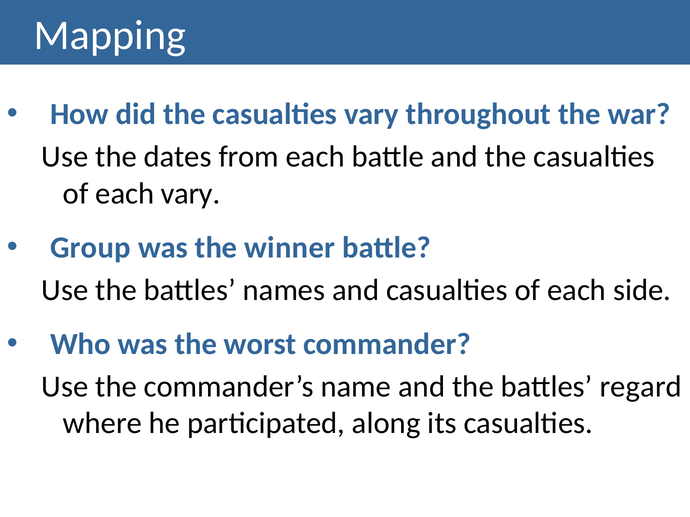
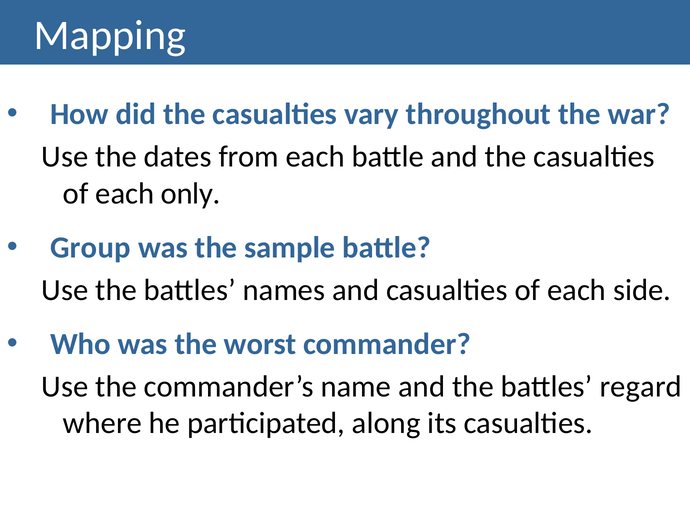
each vary: vary -> only
winner: winner -> sample
